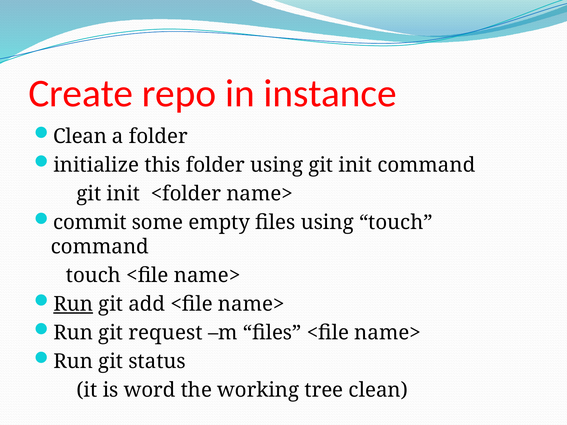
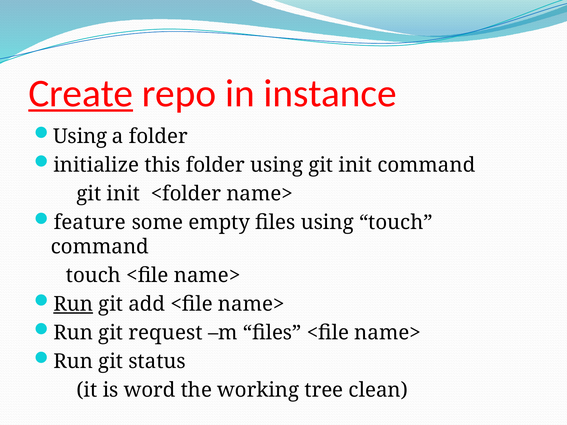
Create underline: none -> present
Clean at (80, 137): Clean -> Using
commit: commit -> feature
